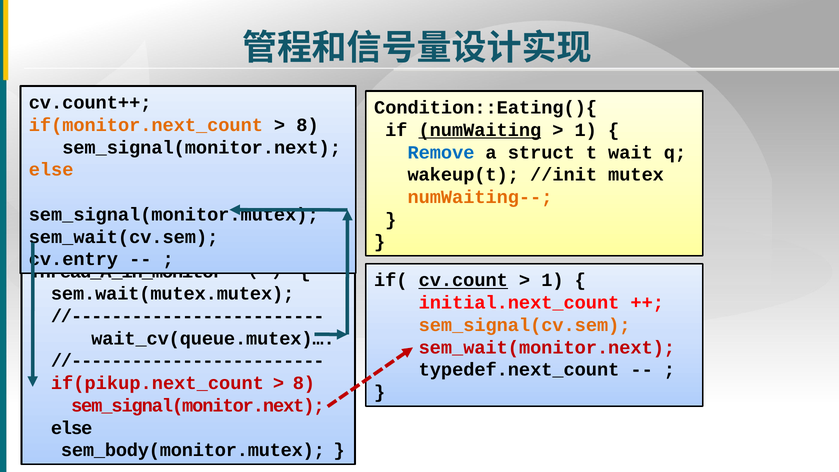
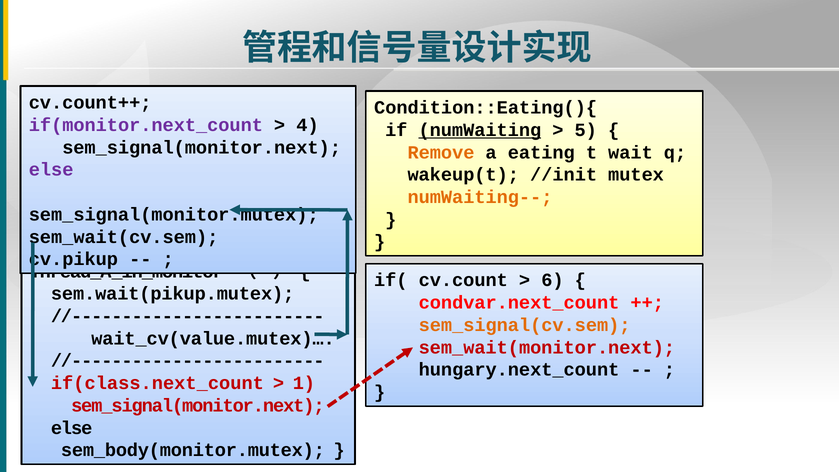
if(monitor.next_count colour: orange -> purple
8 at (308, 125): 8 -> 4
1 at (586, 130): 1 -> 5
Remove colour: blue -> orange
struct: struct -> eating
else at (51, 170) colour: orange -> purple
cv.entry: cv.entry -> cv.pikup
cv.count underline: present -> none
1 at (552, 280): 1 -> 6
sem.wait(mutex.mutex: sem.wait(mutex.mutex -> sem.wait(pikup.mutex
initial.next_count: initial.next_count -> condvar.next_count
wait_cv(queue.mutex)…: wait_cv(queue.mutex)… -> wait_cv(value.mutex)…
typedef.next_count: typedef.next_count -> hungary.next_count
if(pikup.next_count: if(pikup.next_count -> if(class.next_count
8 at (304, 383): 8 -> 1
